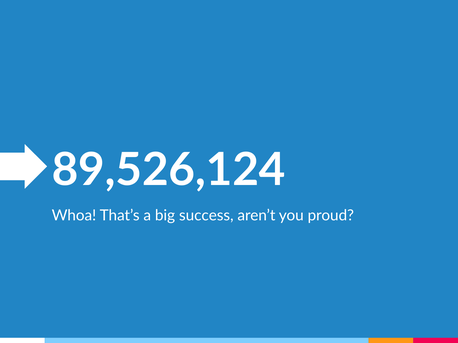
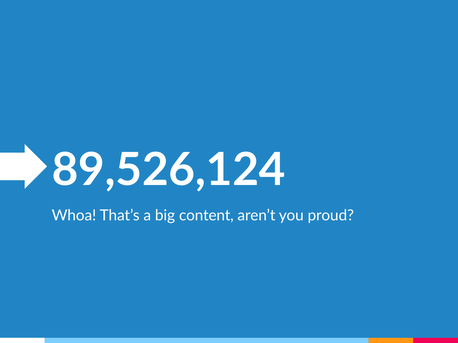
success: success -> content
